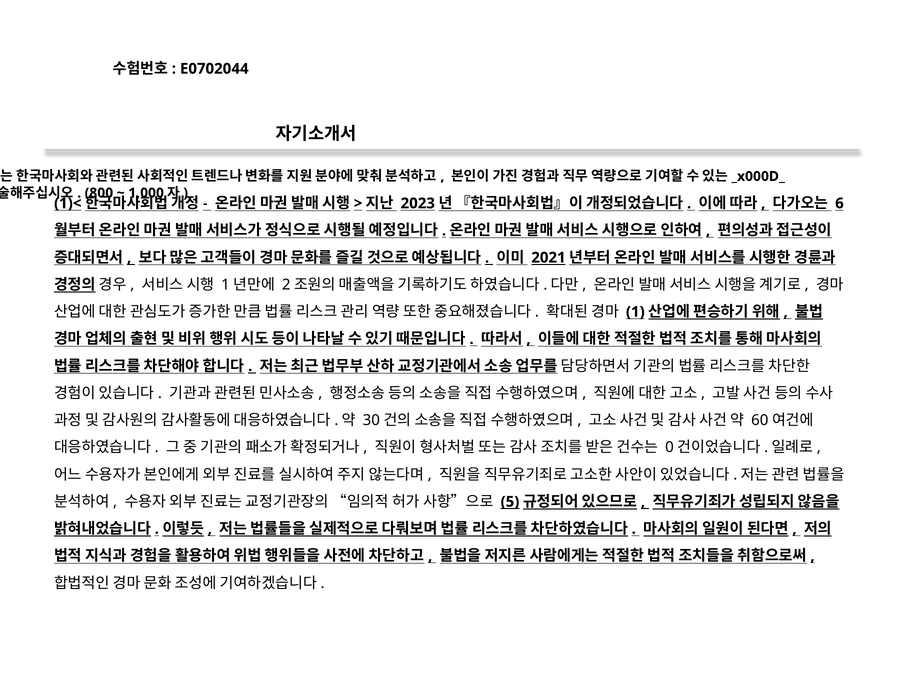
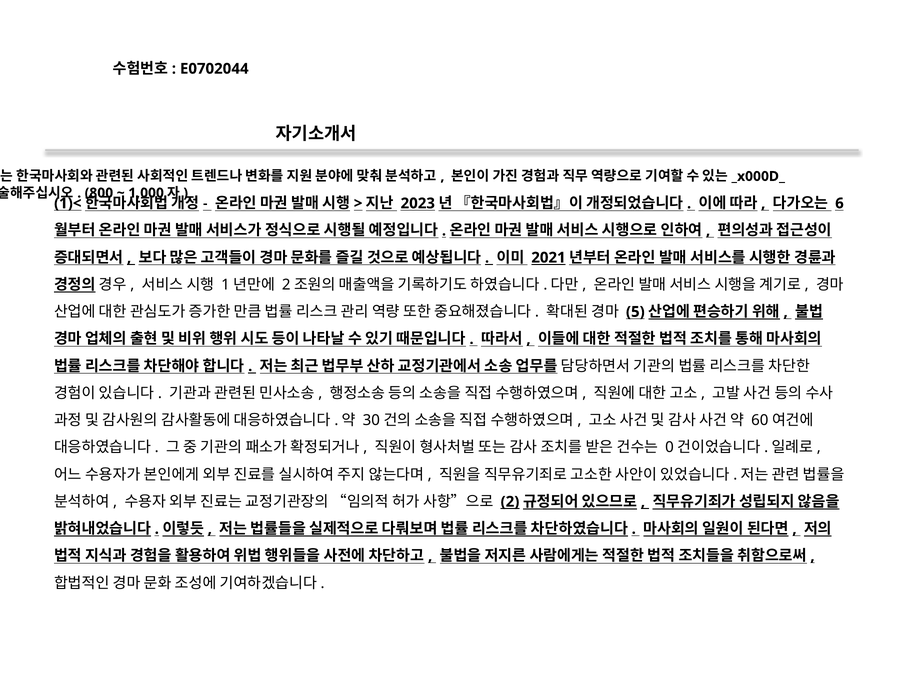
1: 1 -> 5
5: 5 -> 2
